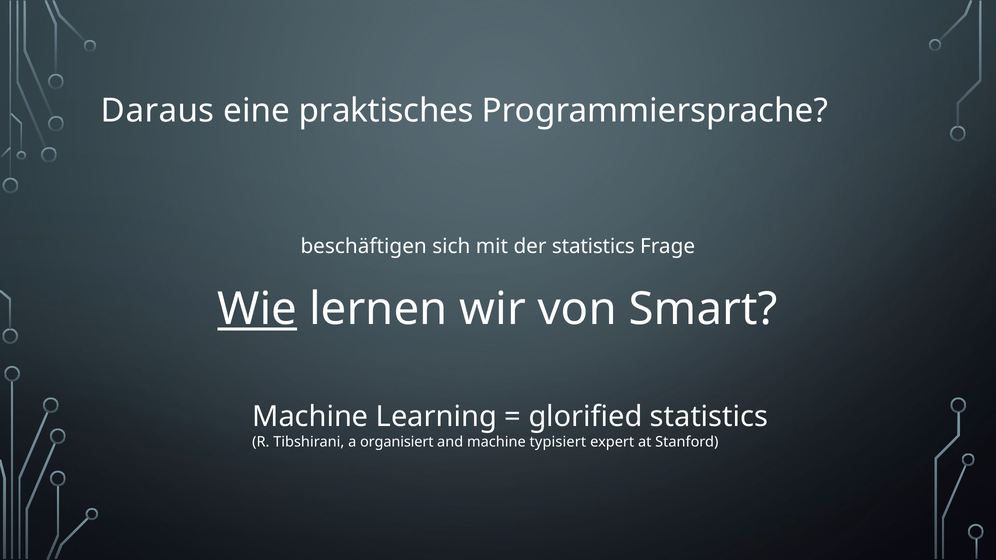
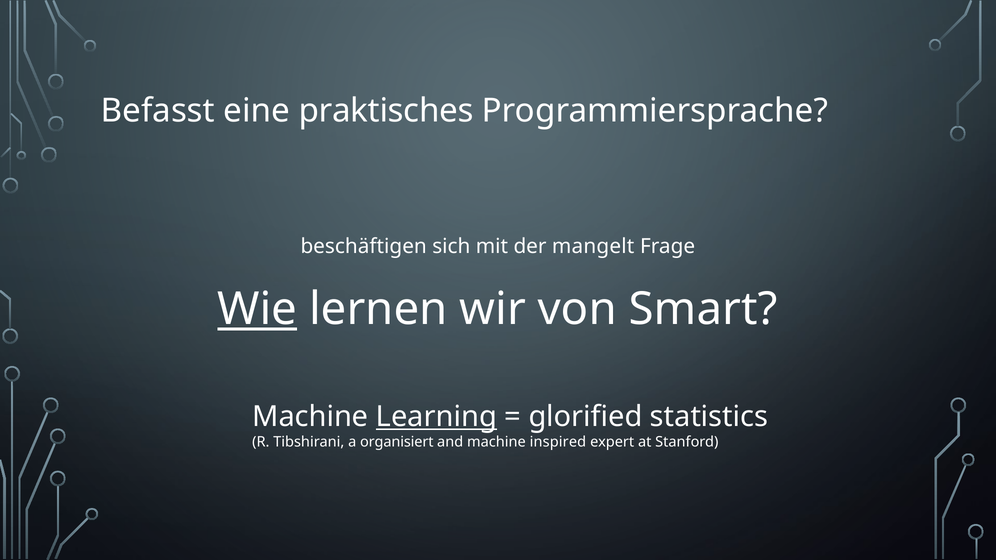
Daraus: Daraus -> Befasst
der statistics: statistics -> mangelt
Learning underline: none -> present
typisiert: typisiert -> inspired
